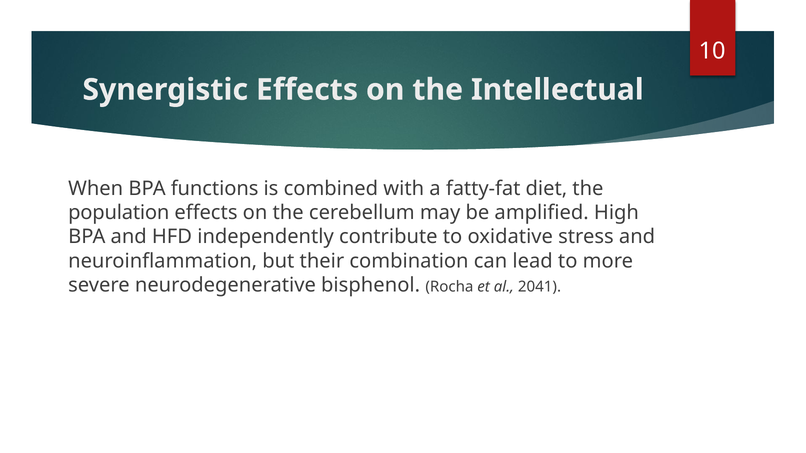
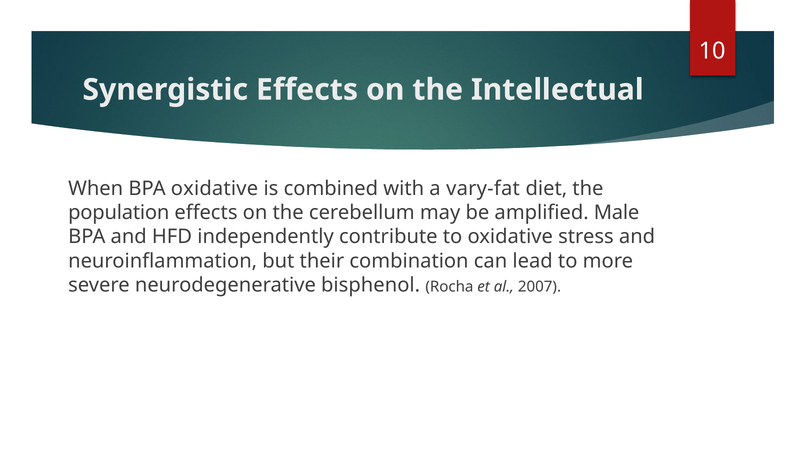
BPA functions: functions -> oxidative
fatty-fat: fatty-fat -> vary-fat
High: High -> Male
2041: 2041 -> 2007
